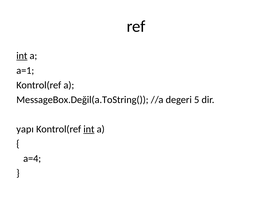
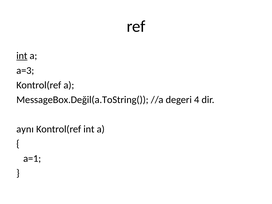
a=1: a=1 -> a=3
5: 5 -> 4
yapı: yapı -> aynı
int at (89, 129) underline: present -> none
a=4: a=4 -> a=1
